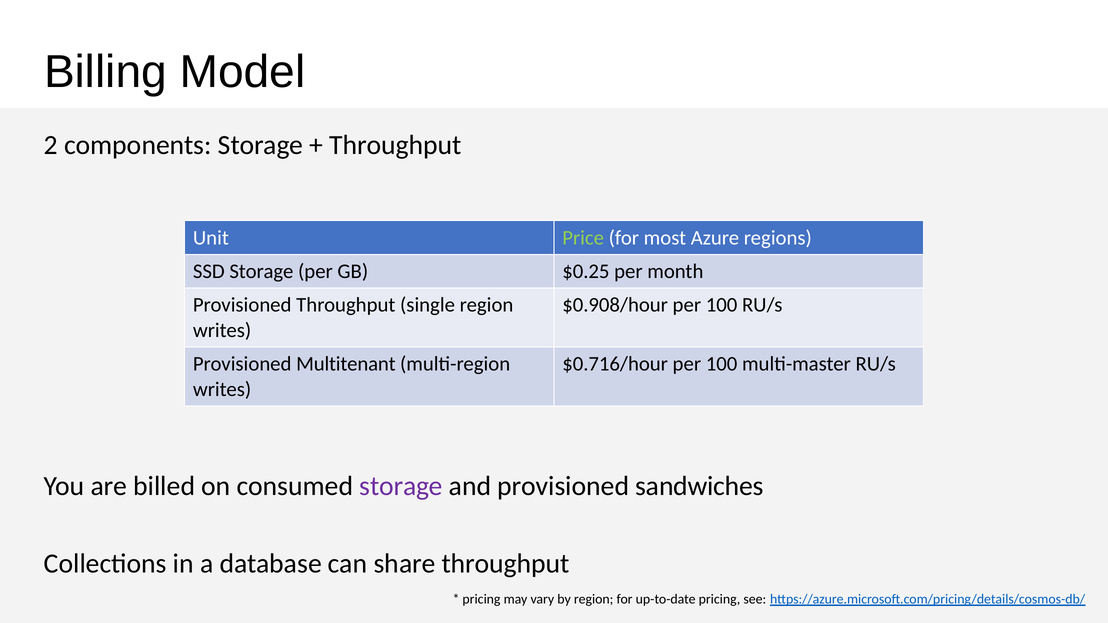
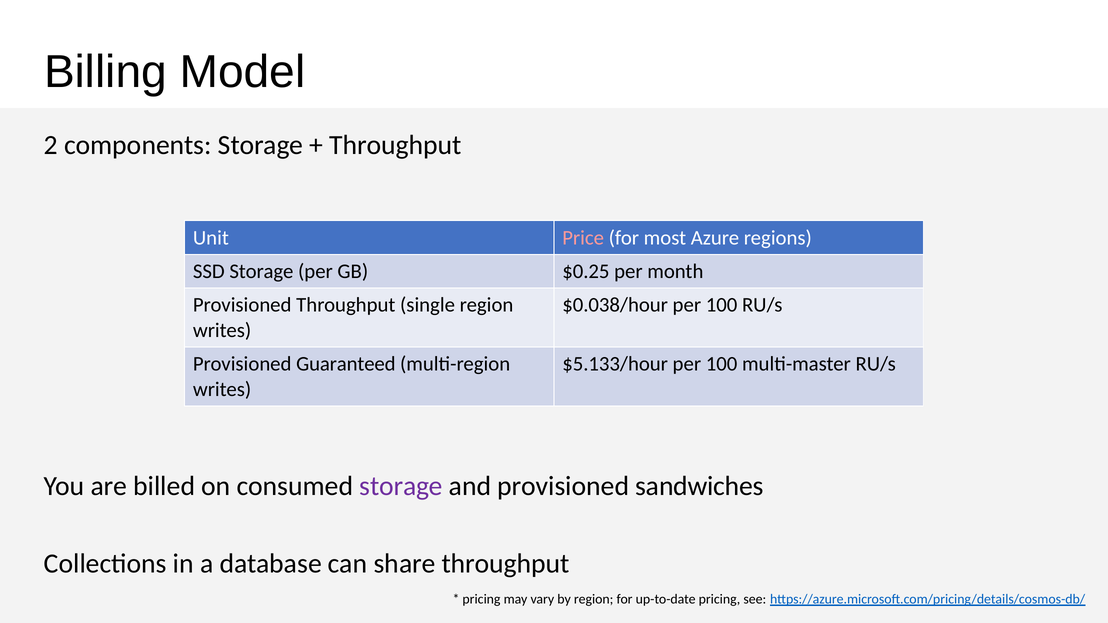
Price colour: light green -> pink
$0.908/hour: $0.908/hour -> $0.038/hour
Multitenant: Multitenant -> Guaranteed
$0.716/hour: $0.716/hour -> $5.133/hour
